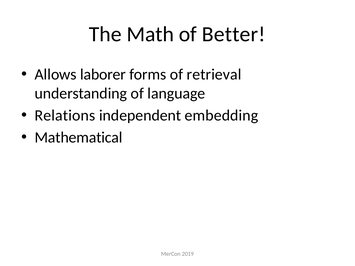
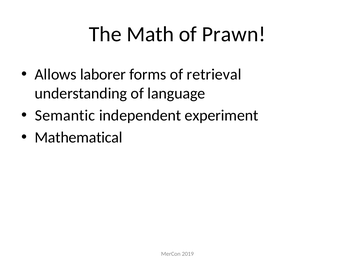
Better: Better -> Prawn
Relations: Relations -> Semantic
embedding: embedding -> experiment
